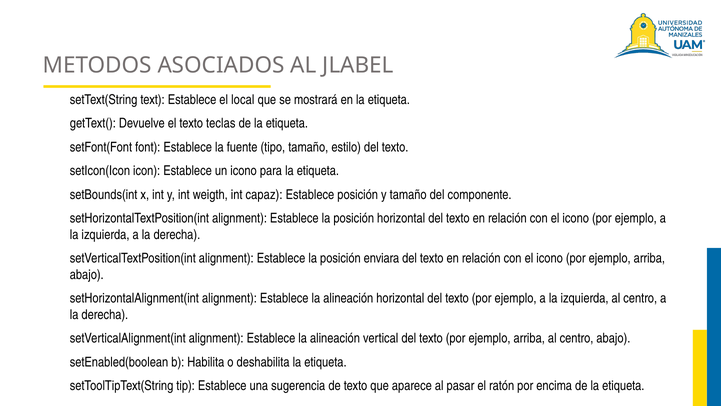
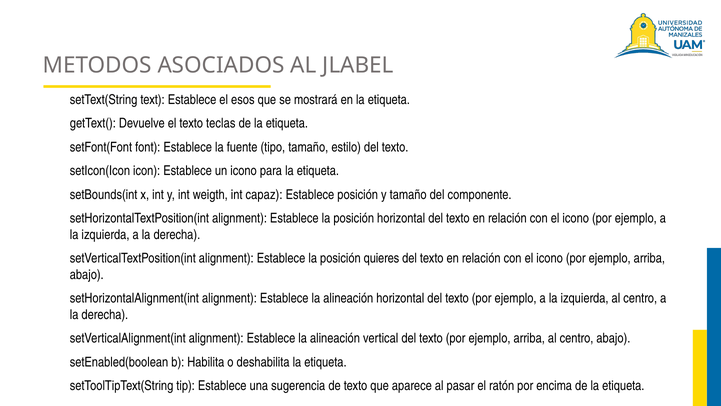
local: local -> esos
enviara: enviara -> quieres
